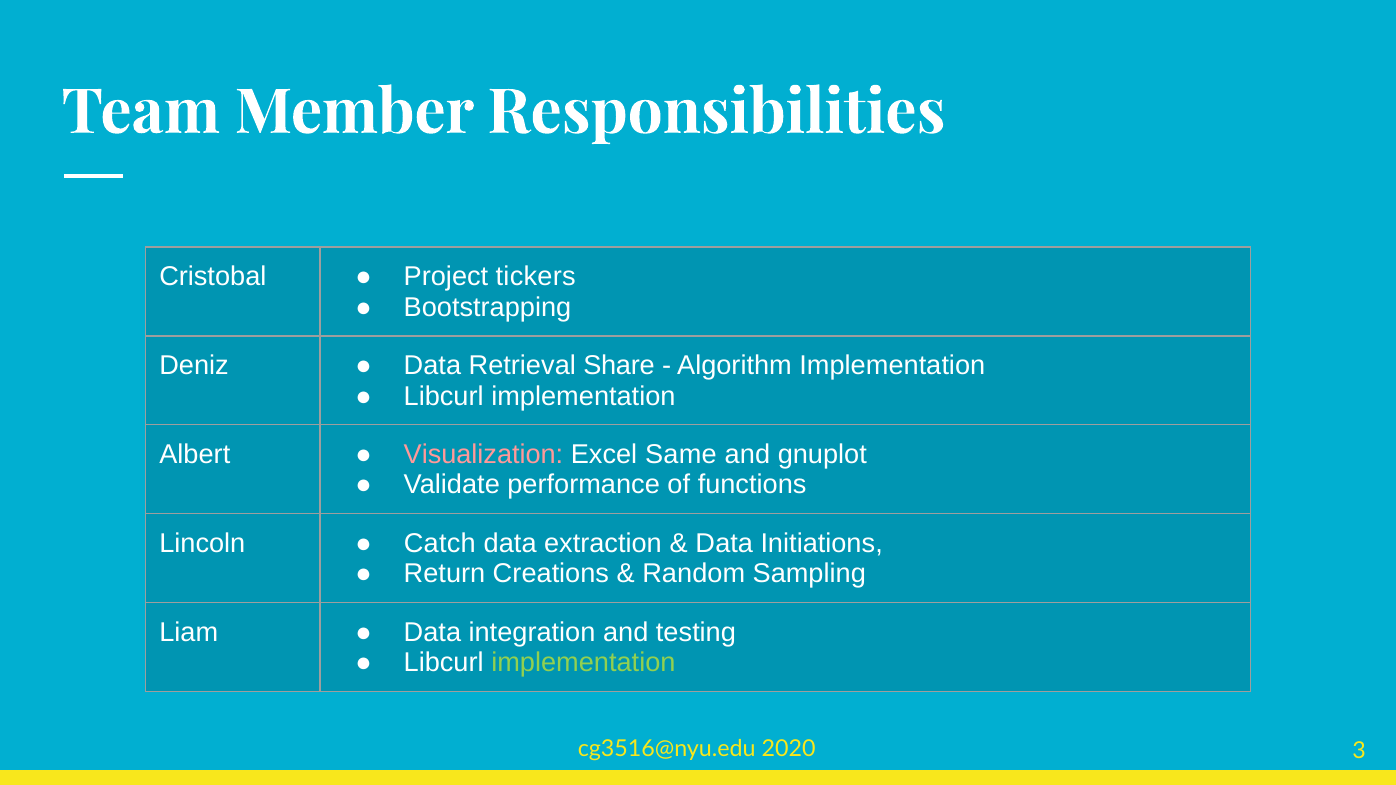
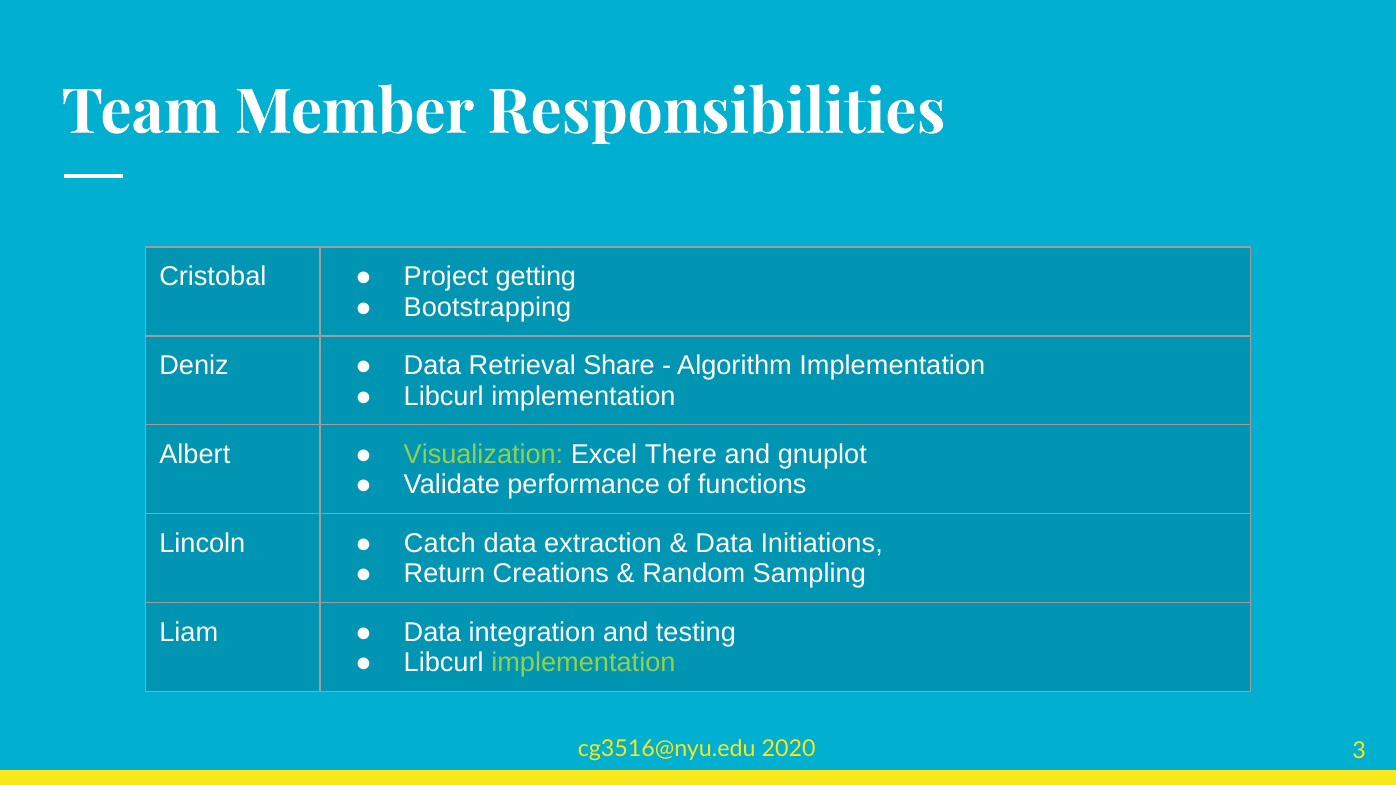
tickers: tickers -> getting
Visualization colour: pink -> light green
Same: Same -> There
